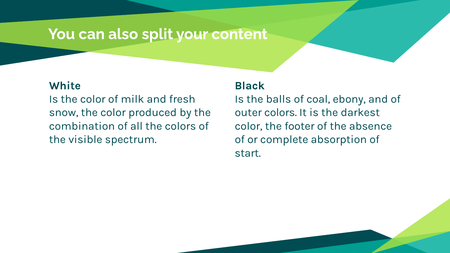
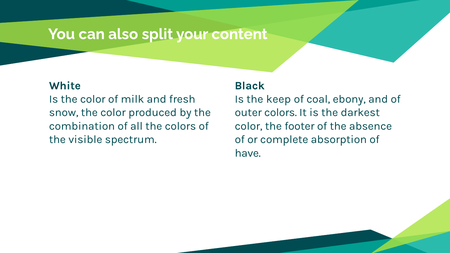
balls: balls -> keep
start: start -> have
